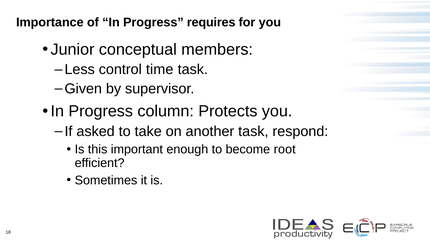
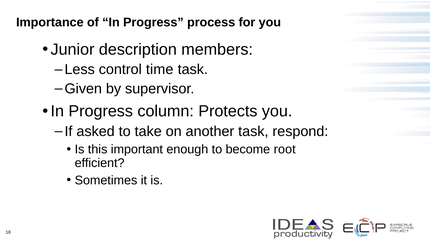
requires: requires -> process
conceptual: conceptual -> description
